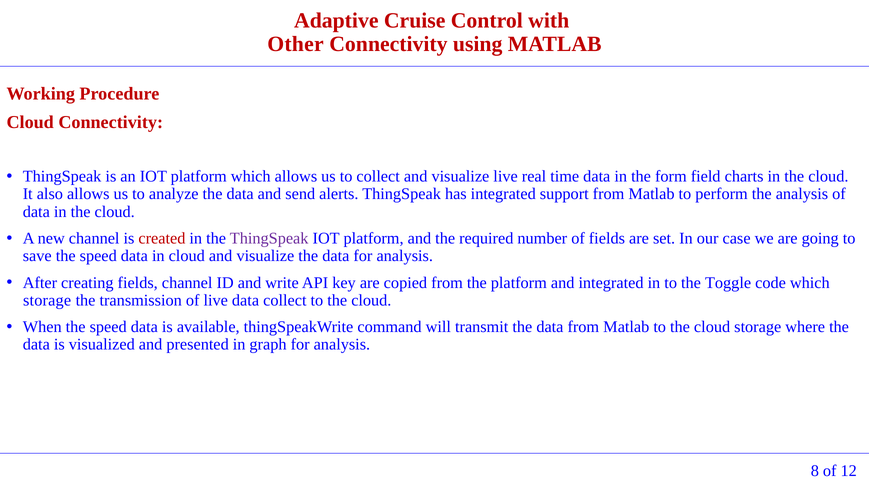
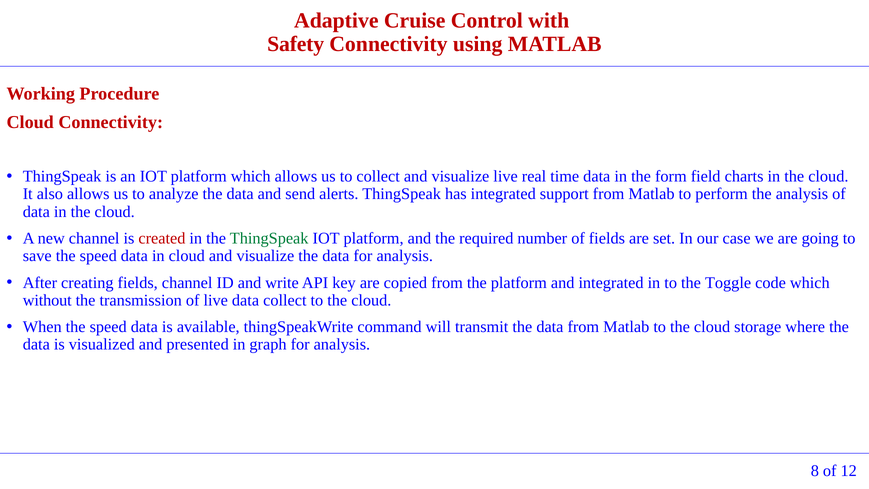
Other: Other -> Safety
ThingSpeak at (269, 238) colour: purple -> green
storage at (47, 300): storage -> without
